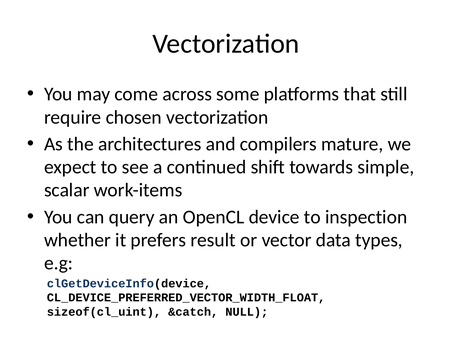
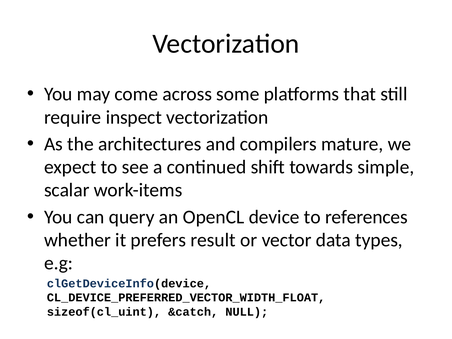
chosen: chosen -> inspect
inspection: inspection -> references
